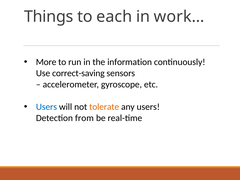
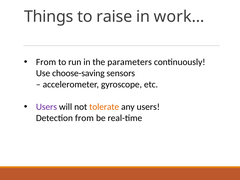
each: each -> raise
More at (46, 62): More -> From
information: information -> parameters
correct-saving: correct-saving -> choose-saving
Users at (46, 107) colour: blue -> purple
